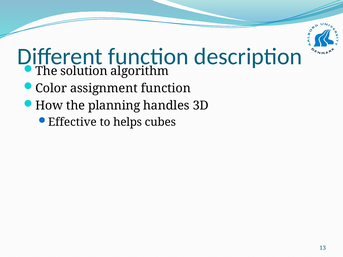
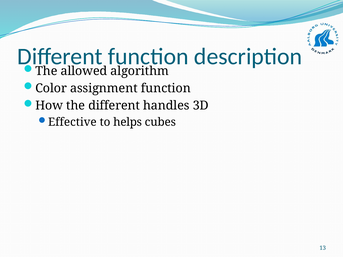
solution: solution -> allowed
the planning: planning -> different
